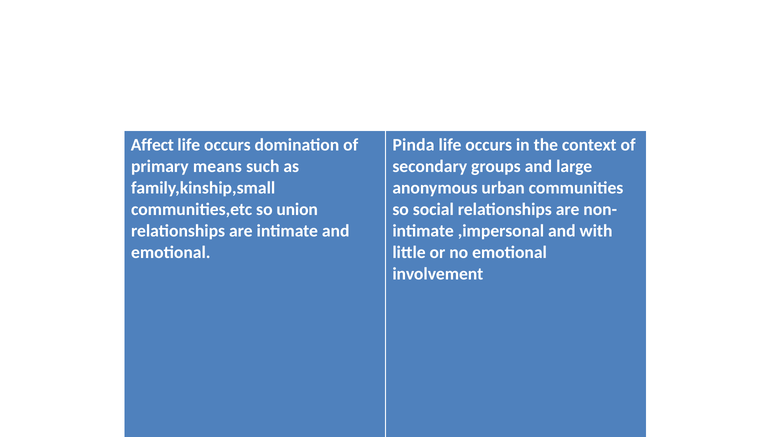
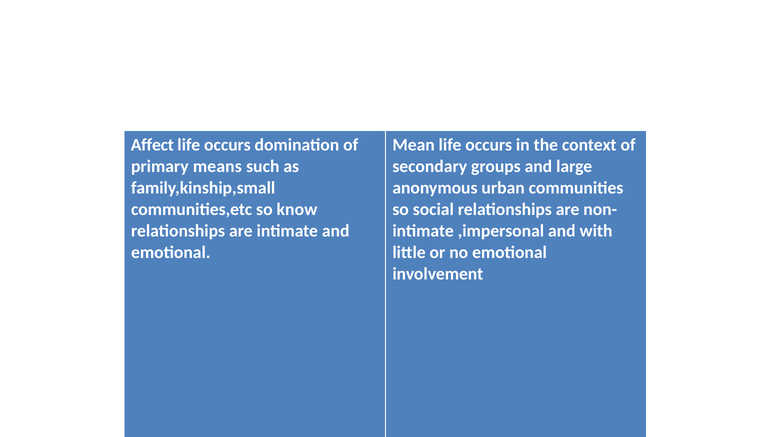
Pinda: Pinda -> Mean
union: union -> know
